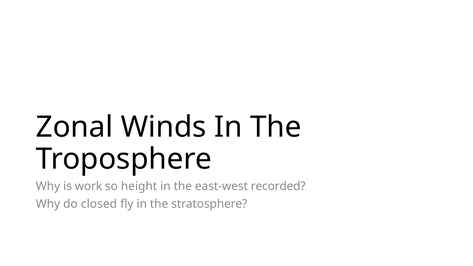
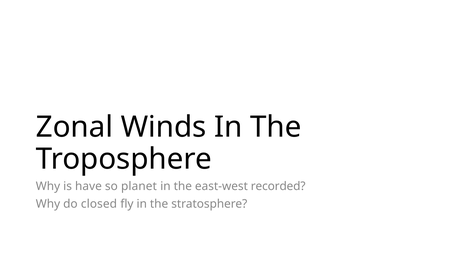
work: work -> have
height: height -> planet
